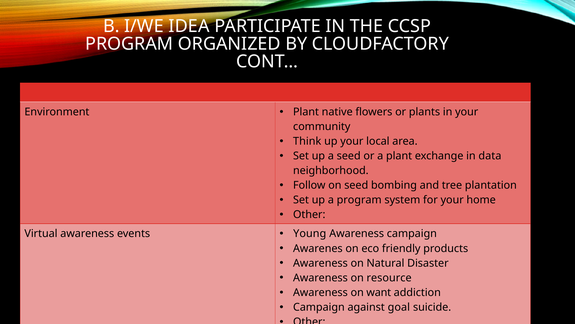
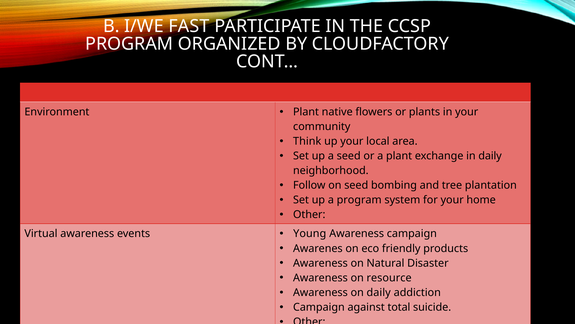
IDEA: IDEA -> FAST
in data: data -> daily
on want: want -> daily
goal: goal -> total
